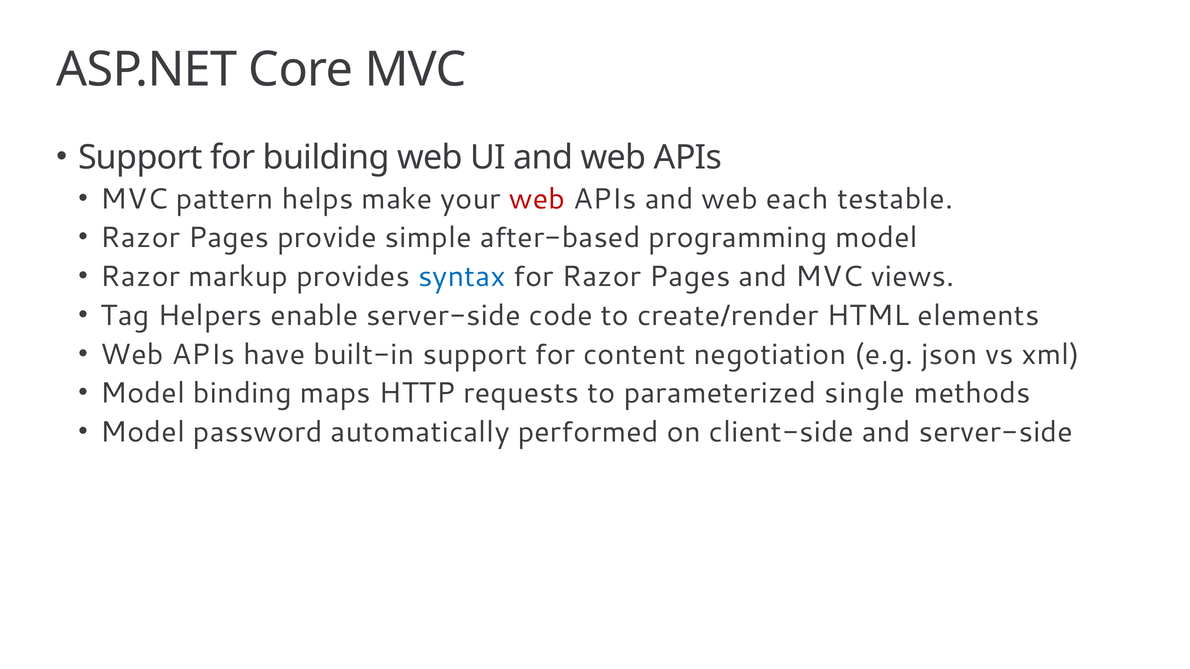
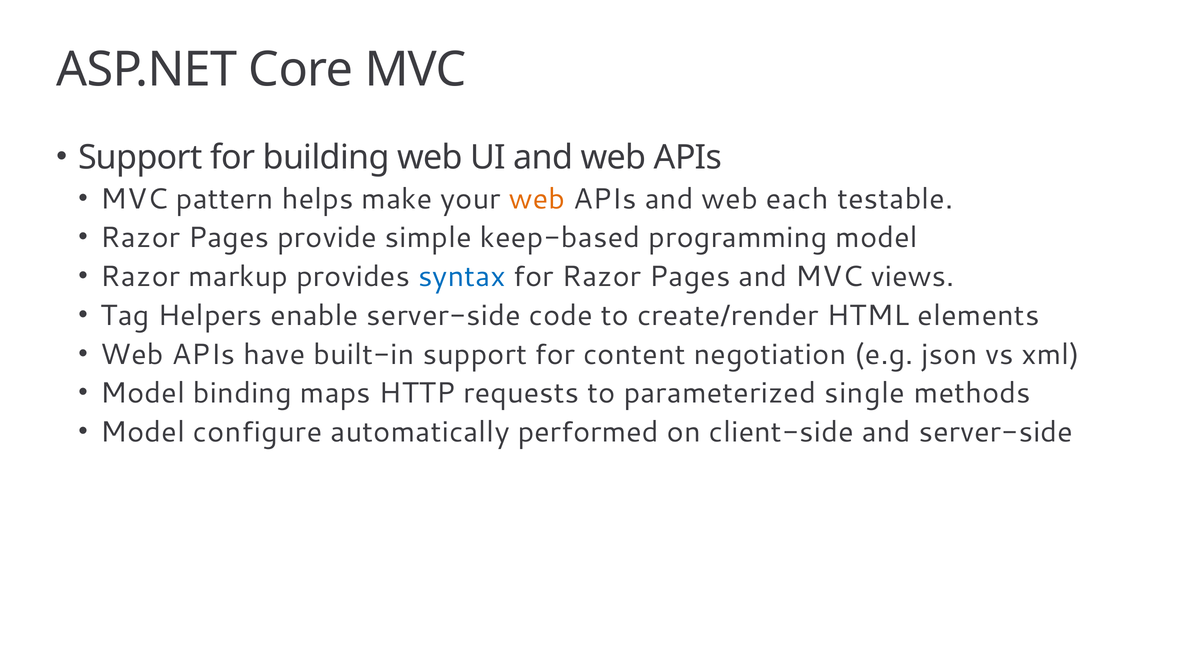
web at (537, 199) colour: red -> orange
after-based: after-based -> keep-based
password: password -> configure
